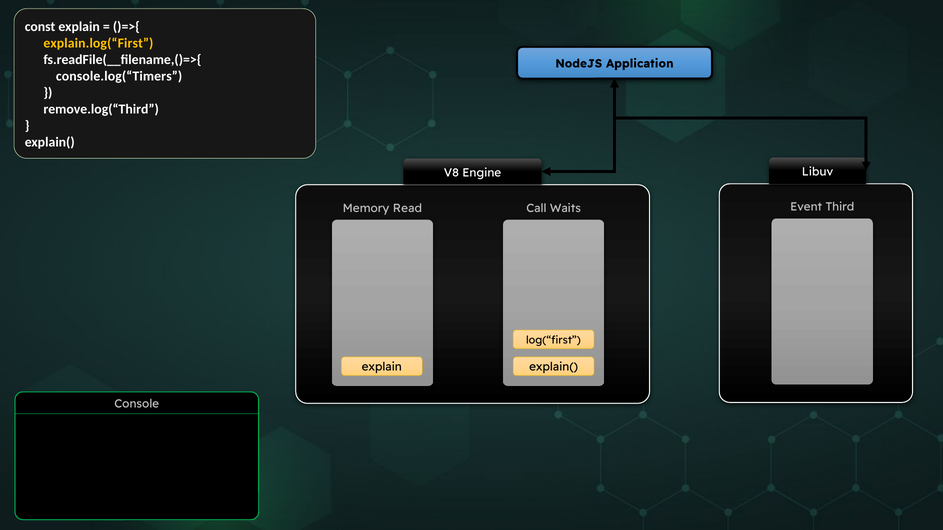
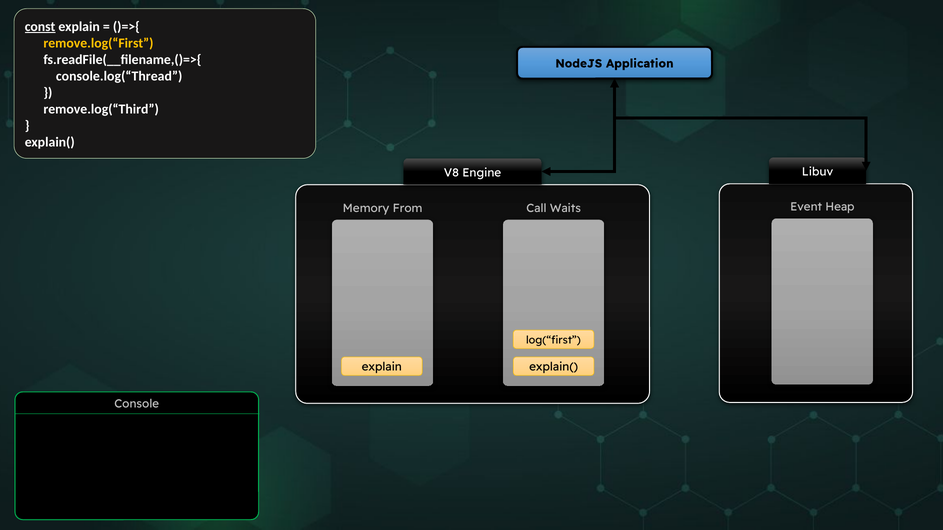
const underline: none -> present
explain.log(“First: explain.log(“First -> remove.log(“First
console.log(“Timers: console.log(“Timers -> console.log(“Thread
Third: Third -> Heap
Read: Read -> From
